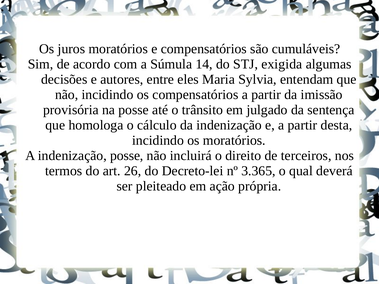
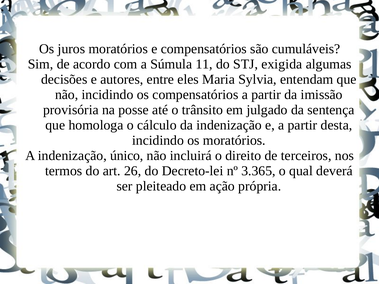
14: 14 -> 11
indenização posse: posse -> único
